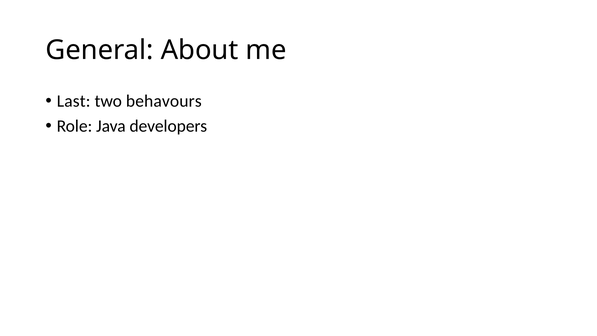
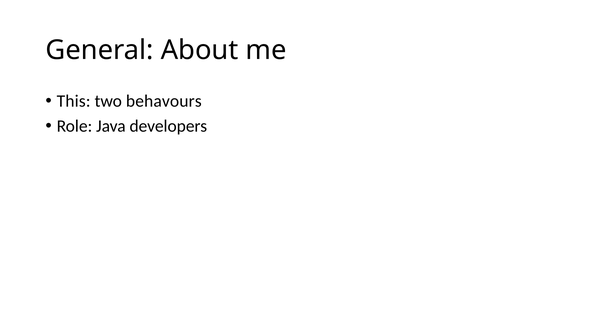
Last: Last -> This
